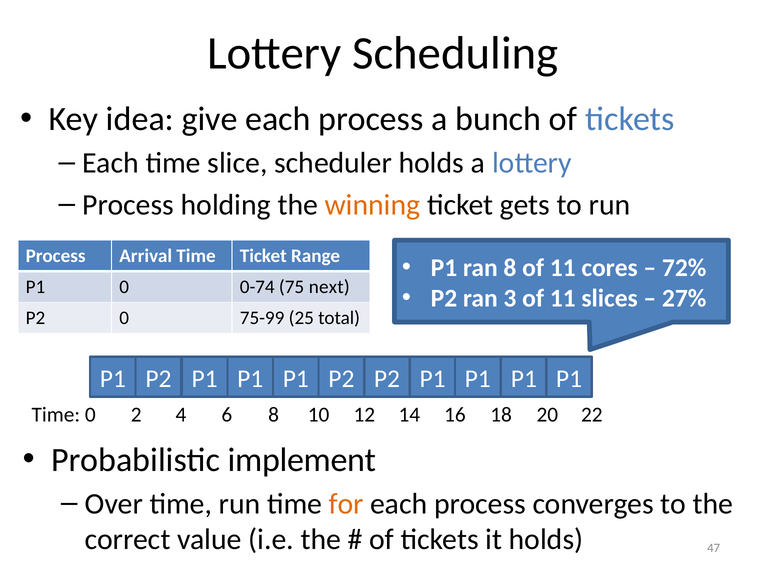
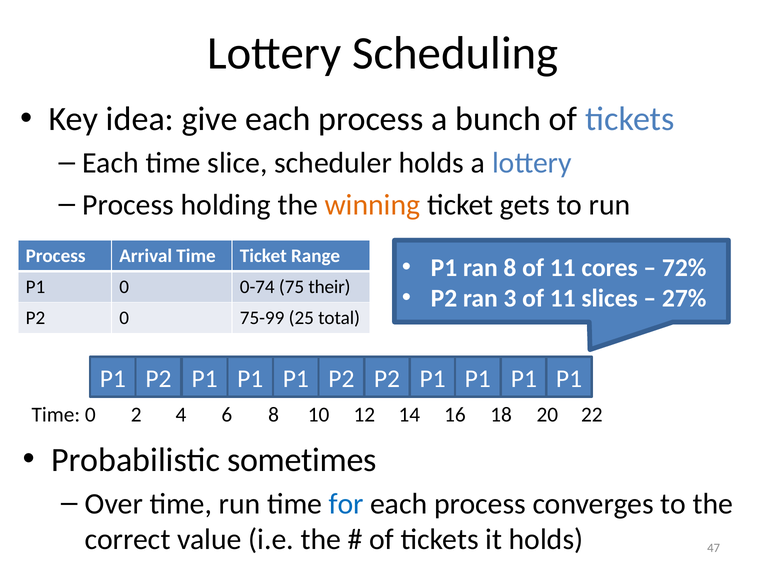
next: next -> their
implement: implement -> sometimes
for colour: orange -> blue
